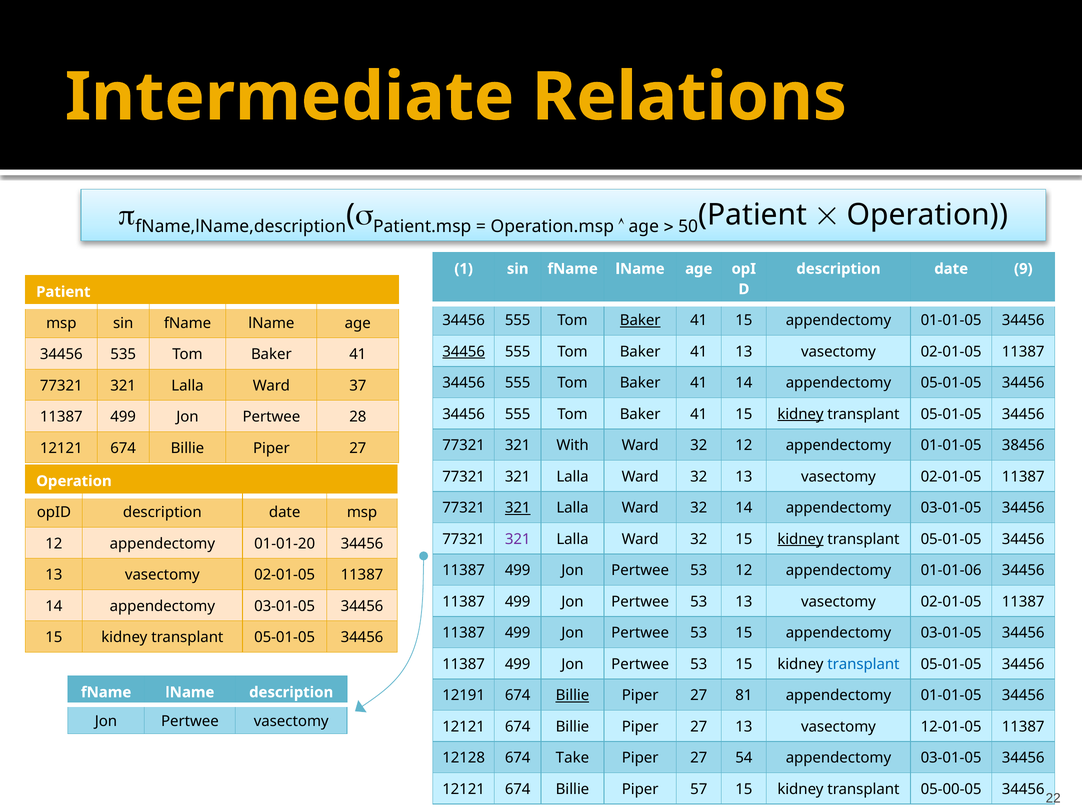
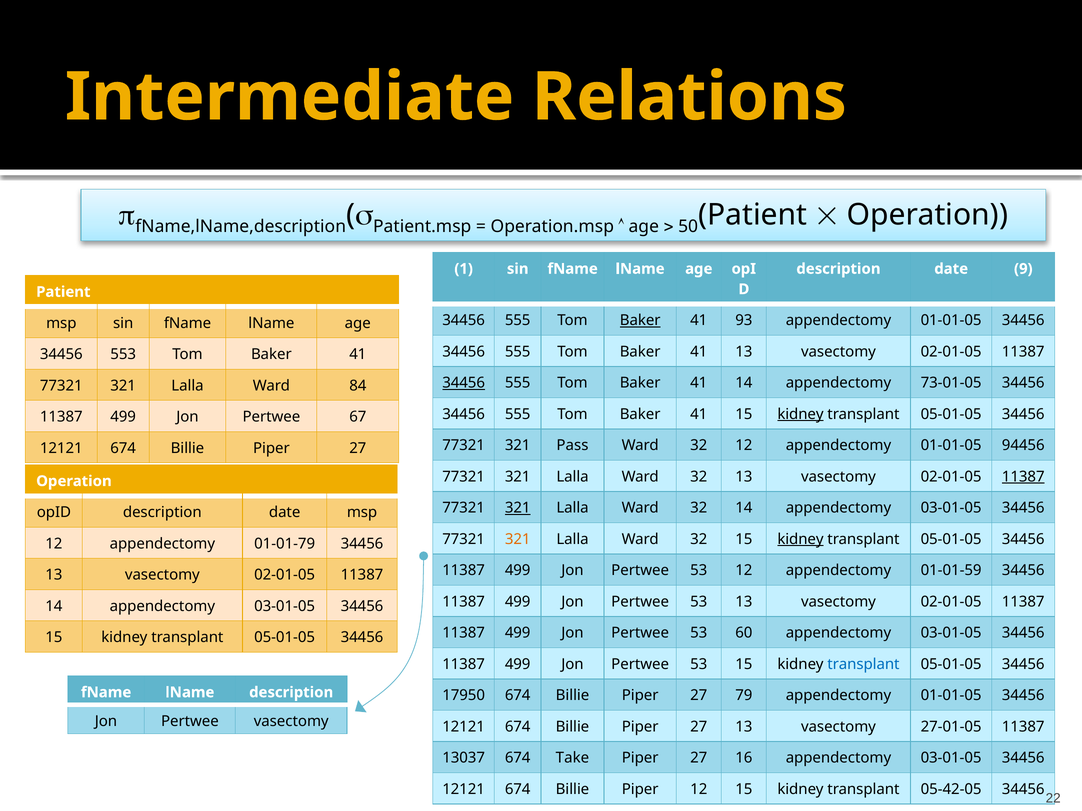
15 at (744, 321): 15 -> 93
34456 at (464, 352) underline: present -> none
535: 535 -> 553
34456 at (464, 383) underline: none -> present
appendectomy 05-01-05: 05-01-05 -> 73-01-05
37: 37 -> 84
28: 28 -> 67
With: With -> Pass
38456: 38456 -> 94456
11387 at (1023, 477) underline: none -> present
321 at (518, 540) colour: purple -> orange
01-01-20: 01-01-20 -> 01-01-79
01-01-06: 01-01-06 -> 01-01-59
15 at (744, 633): 15 -> 60
12191: 12191 -> 17950
Billie at (573, 696) underline: present -> none
81: 81 -> 79
12-01-05: 12-01-05 -> 27-01-05
12128: 12128 -> 13037
54: 54 -> 16
Piper 57: 57 -> 12
05-00-05: 05-00-05 -> 05-42-05
